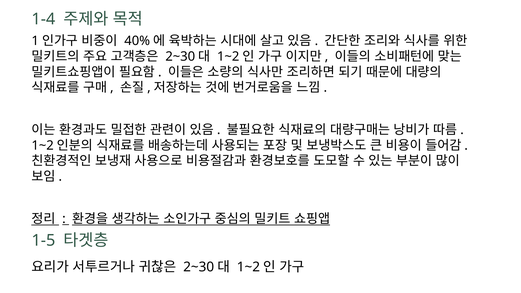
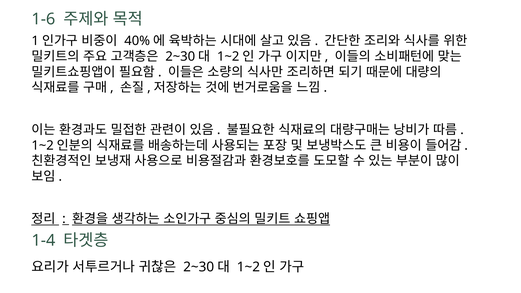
1-4: 1-4 -> 1-6
1-5: 1-5 -> 1-4
